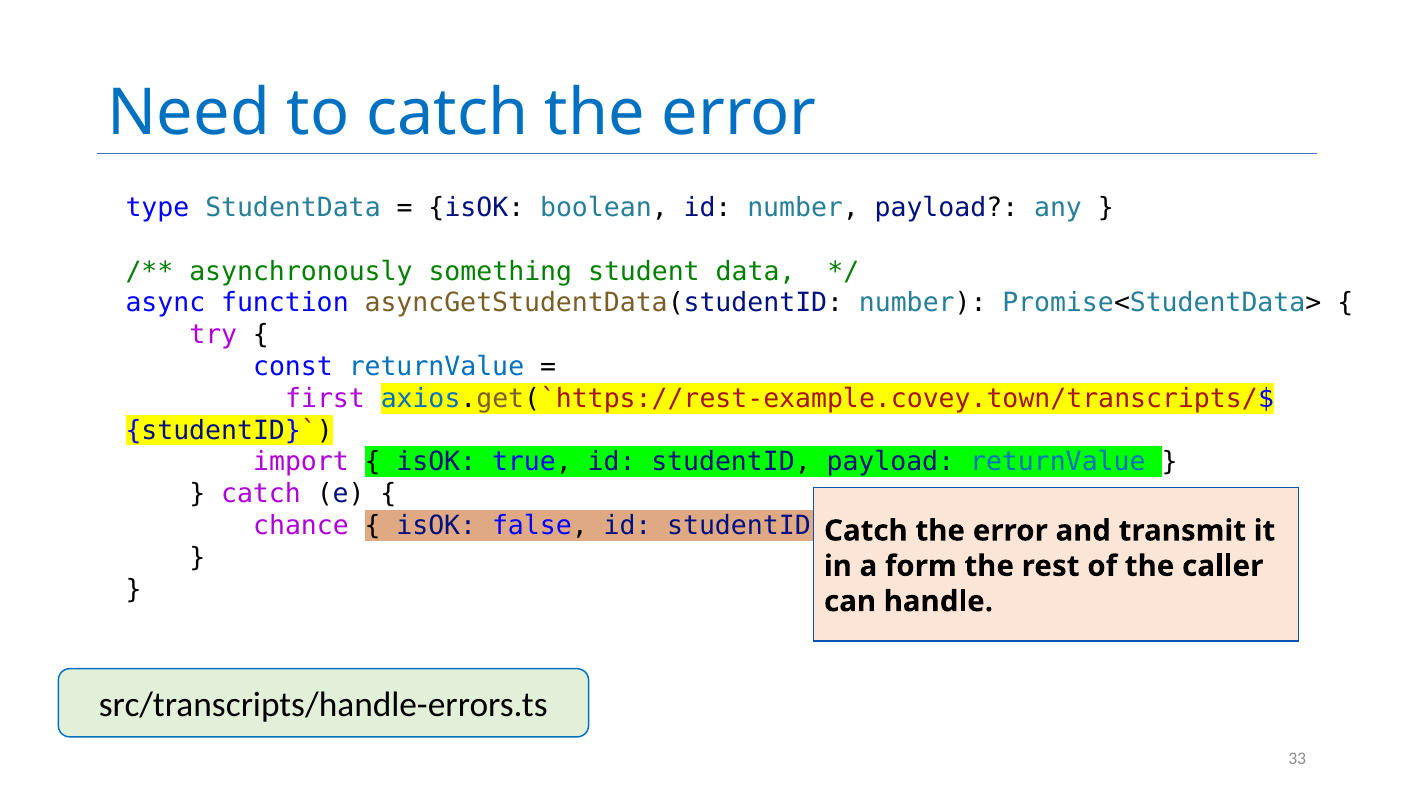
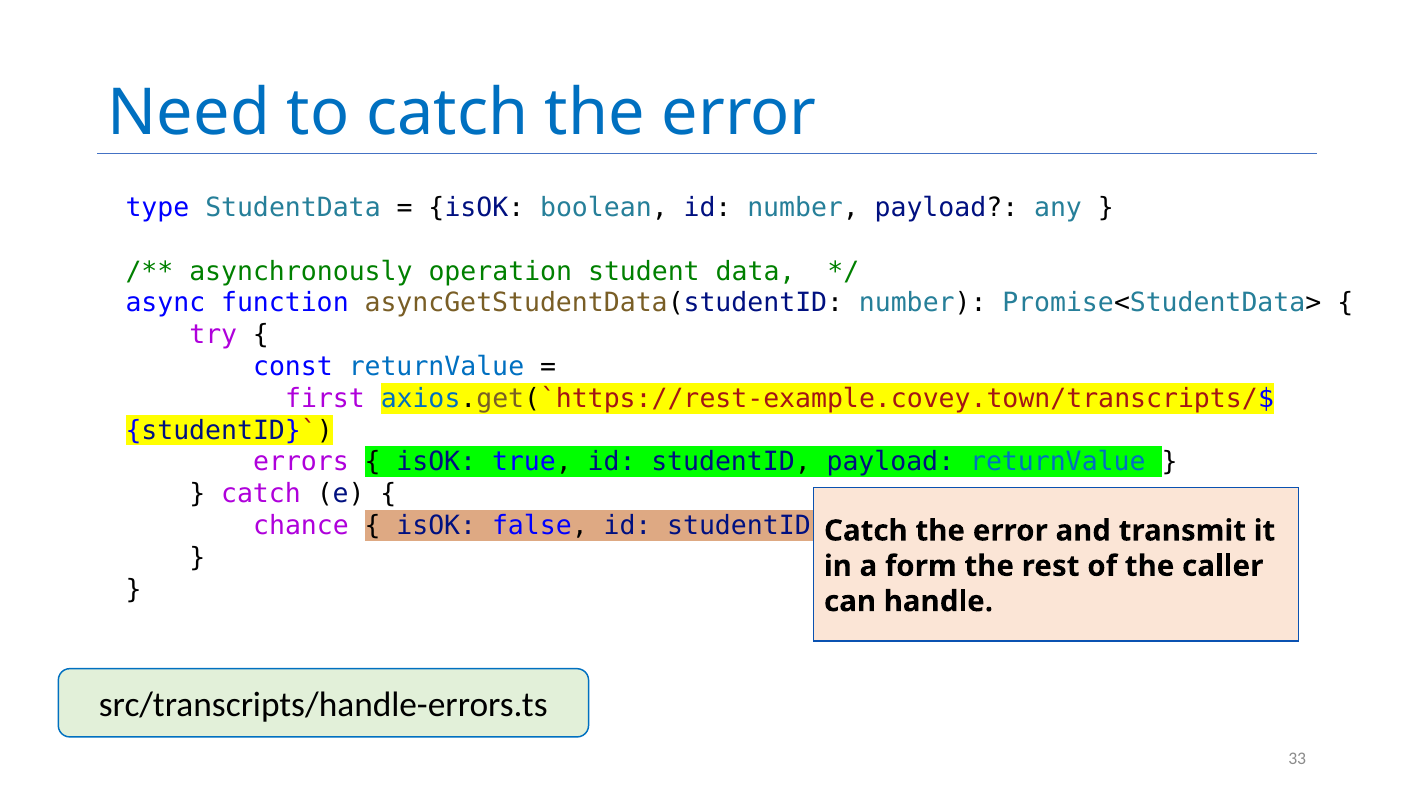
something: something -> operation
import: import -> errors
